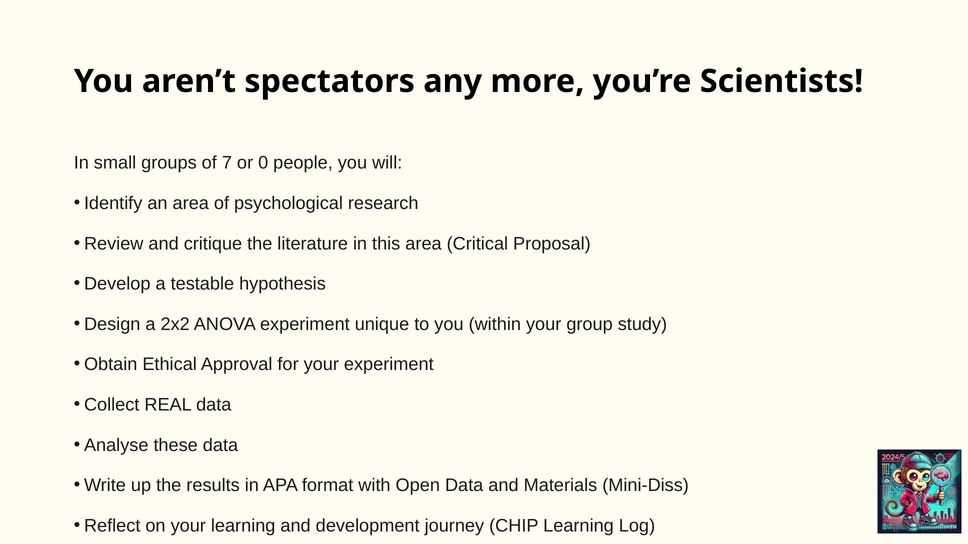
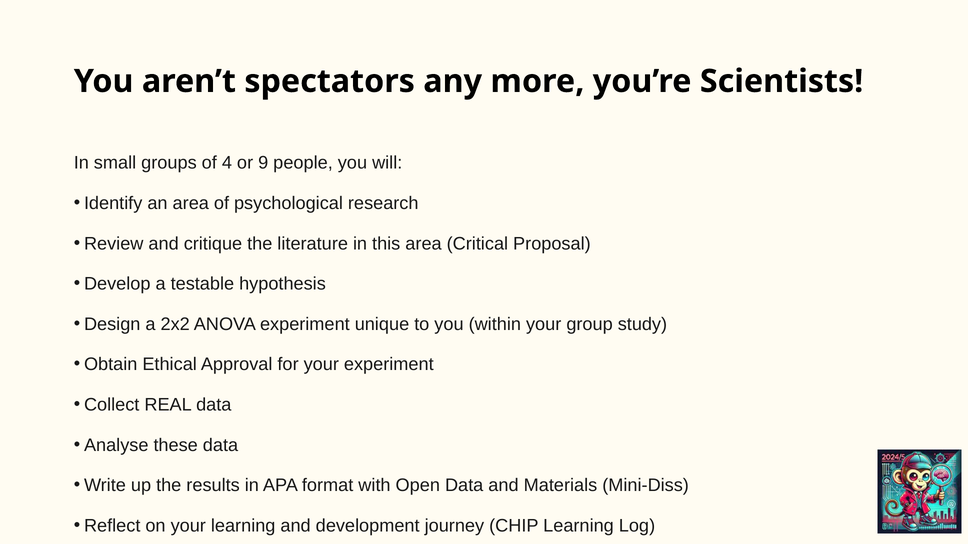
7: 7 -> 4
0: 0 -> 9
